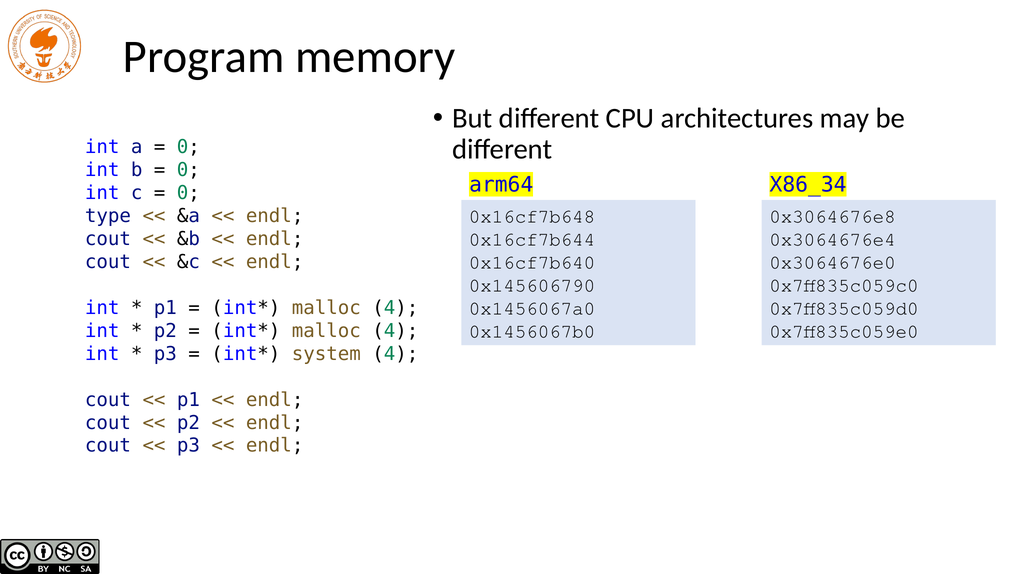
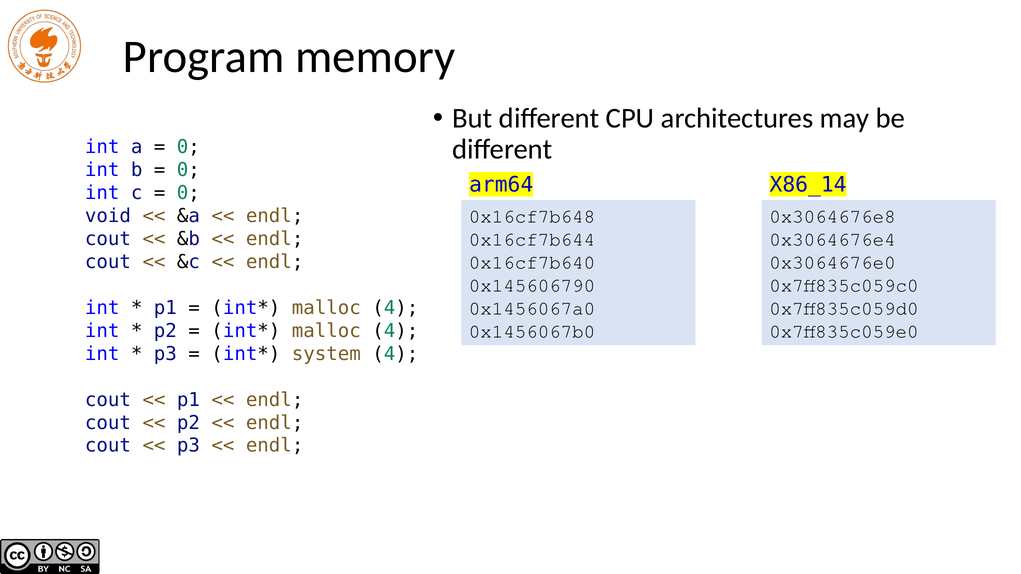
X86_34: X86_34 -> X86_14
type: type -> void
